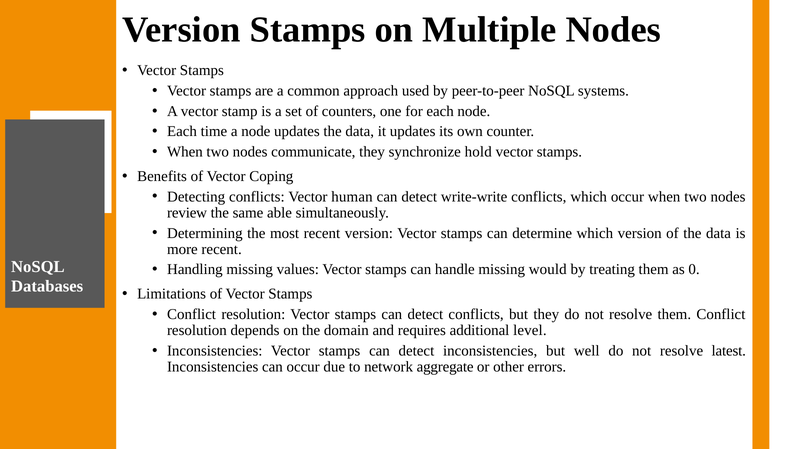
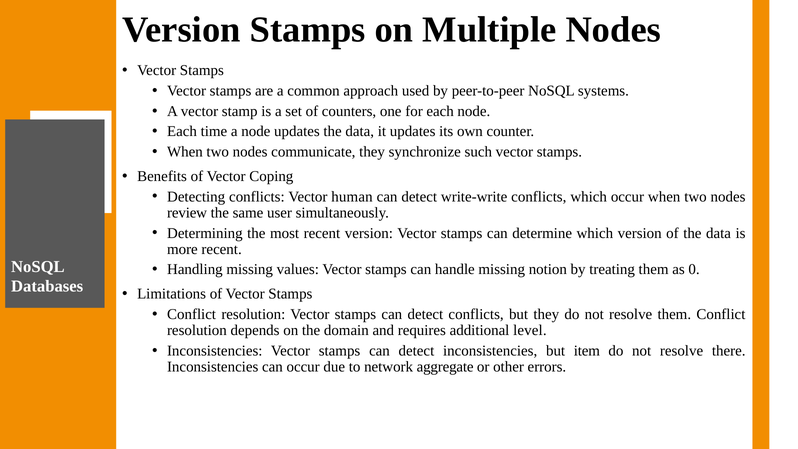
hold: hold -> such
able: able -> user
would: would -> notion
well: well -> item
latest: latest -> there
